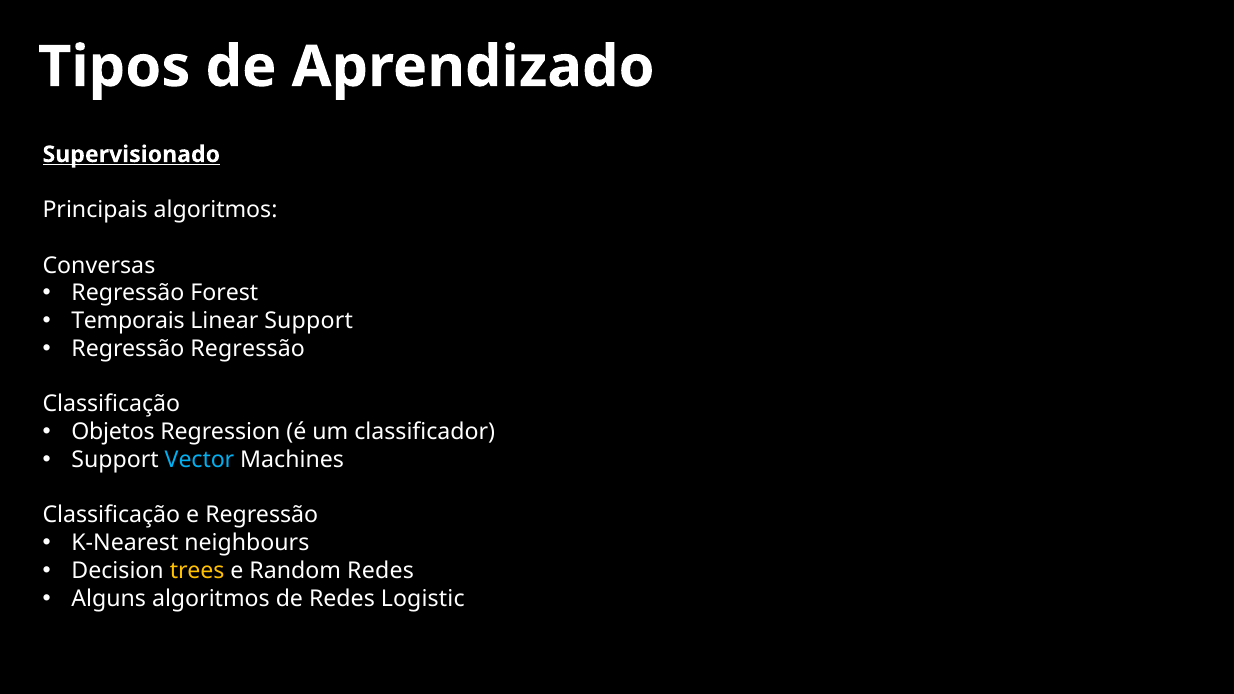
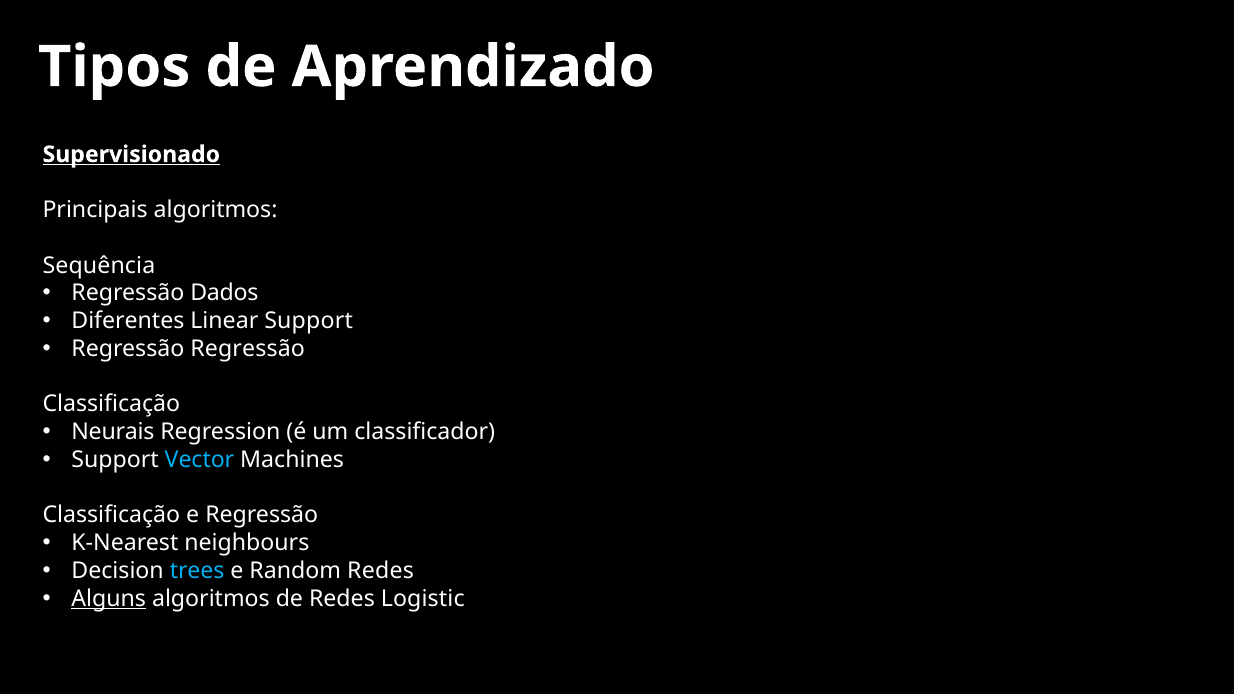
Conversas: Conversas -> Sequência
Forest: Forest -> Dados
Temporais: Temporais -> Diferentes
Objetos: Objetos -> Neurais
trees colour: yellow -> light blue
Alguns underline: none -> present
